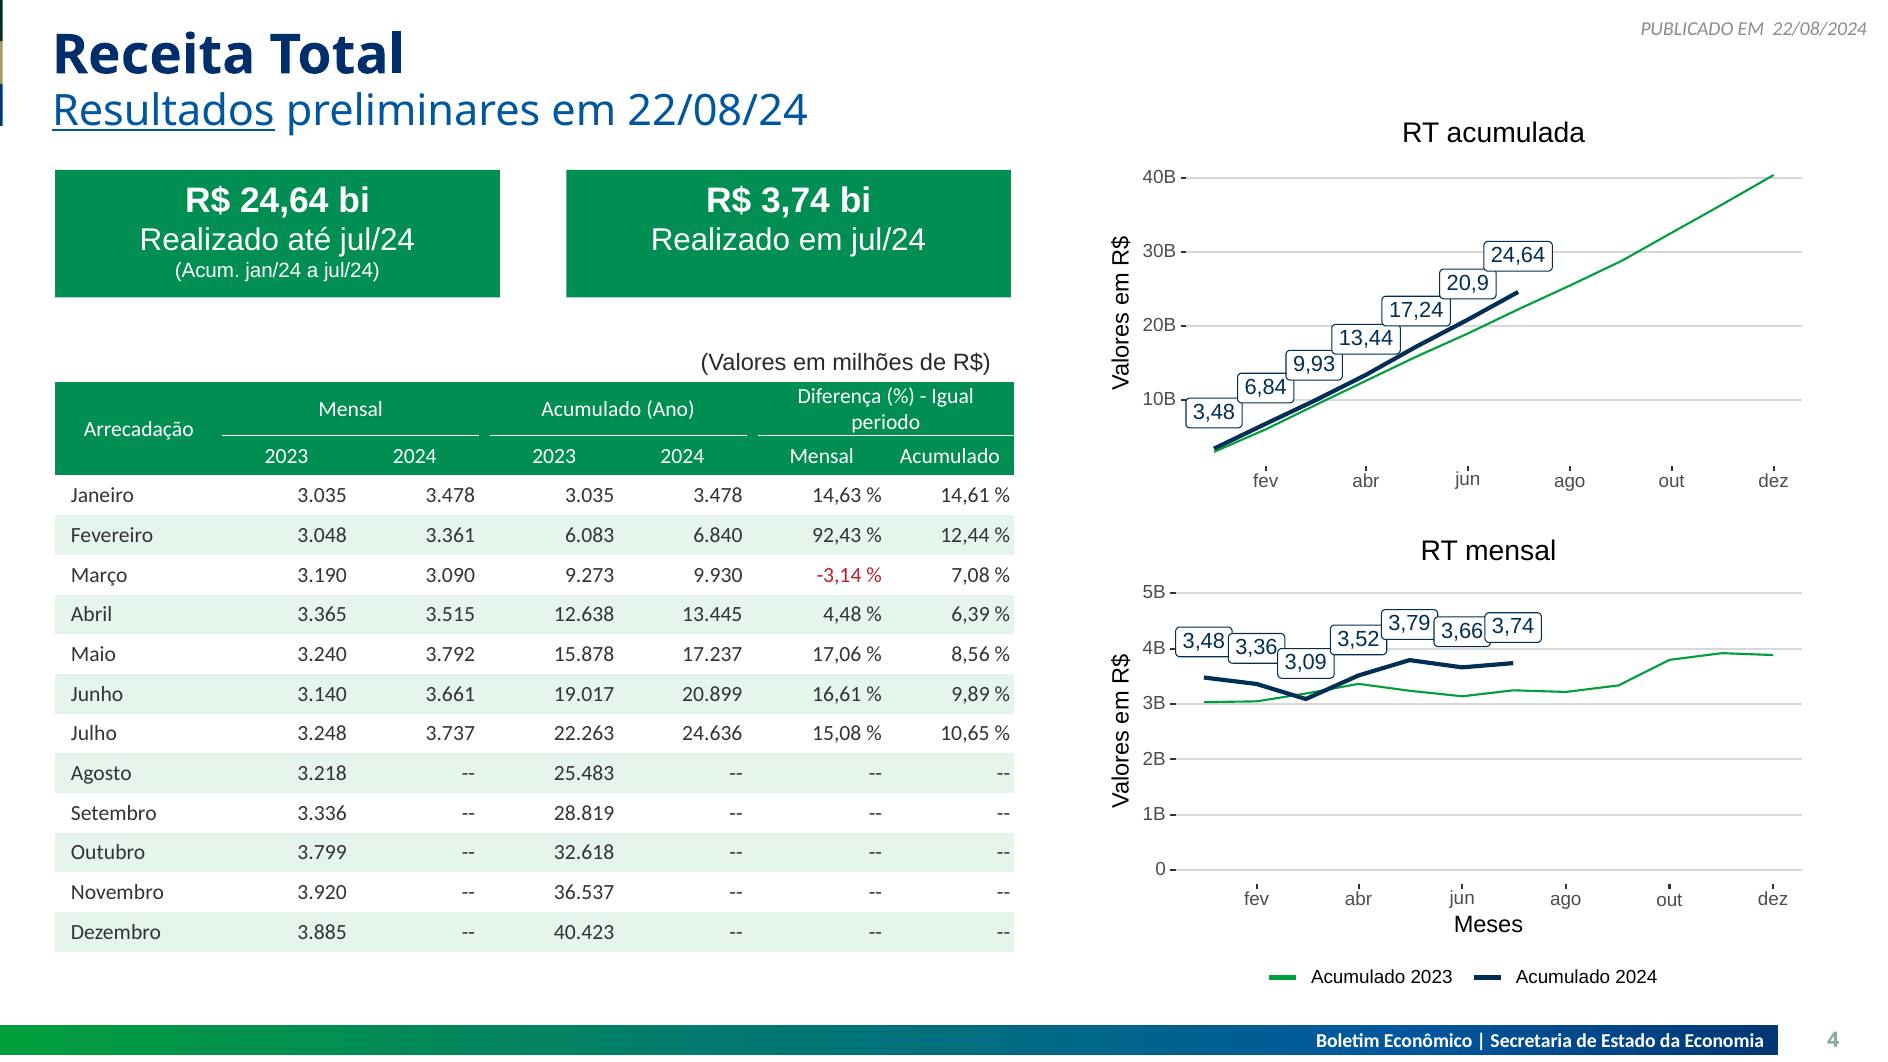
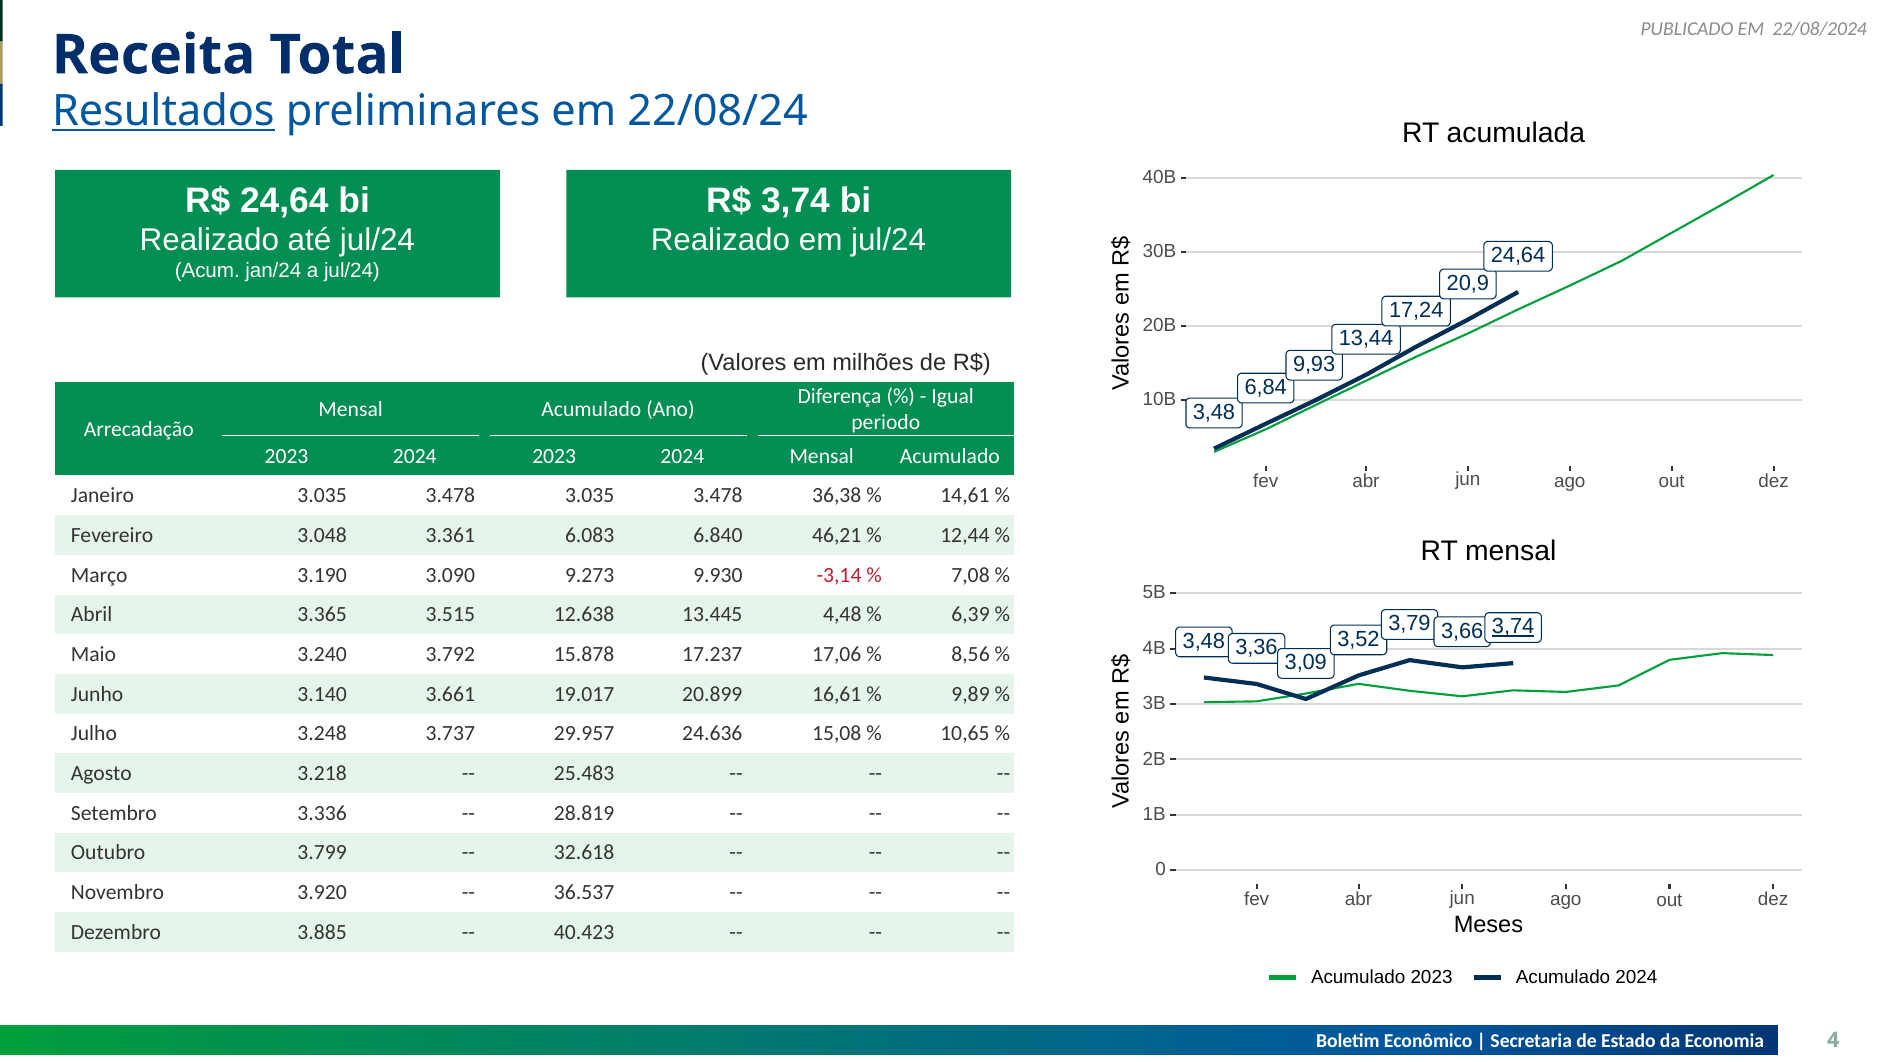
14,63: 14,63 -> 36,38
92,43: 92,43 -> 46,21
3,74 at (1513, 627) underline: none -> present
22.263: 22.263 -> 29.957
